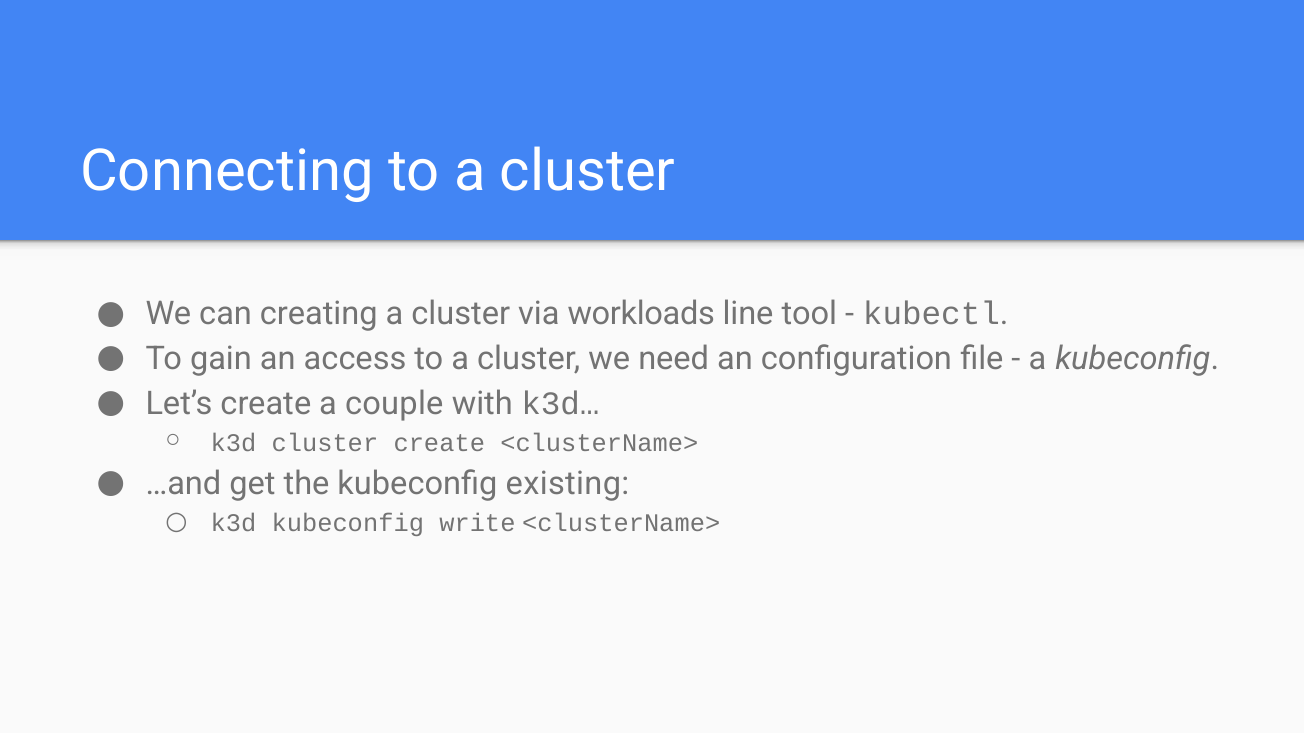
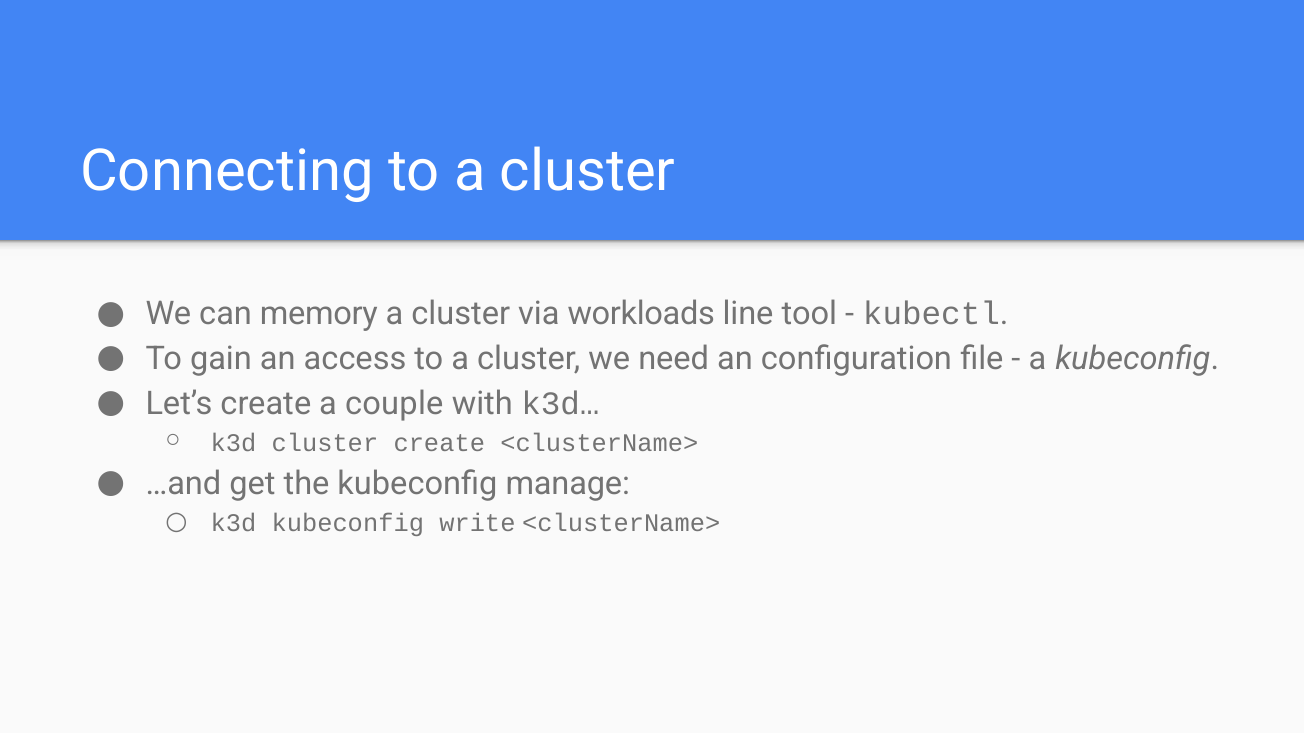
creating: creating -> memory
existing: existing -> manage
